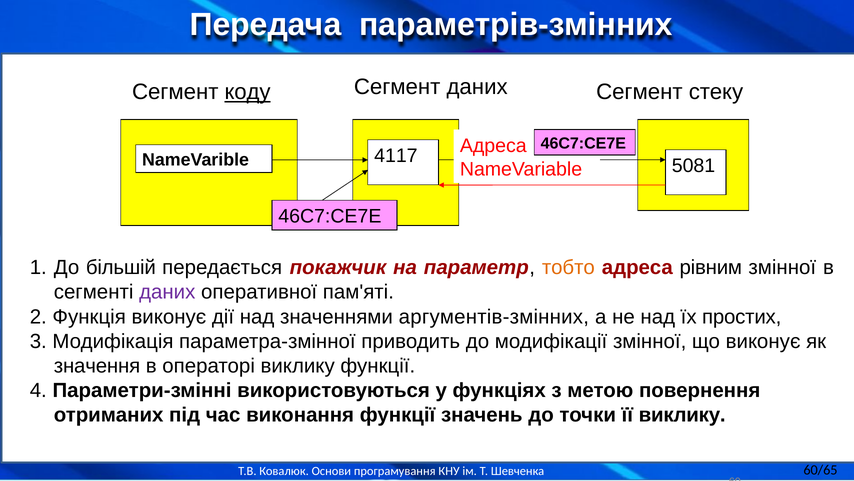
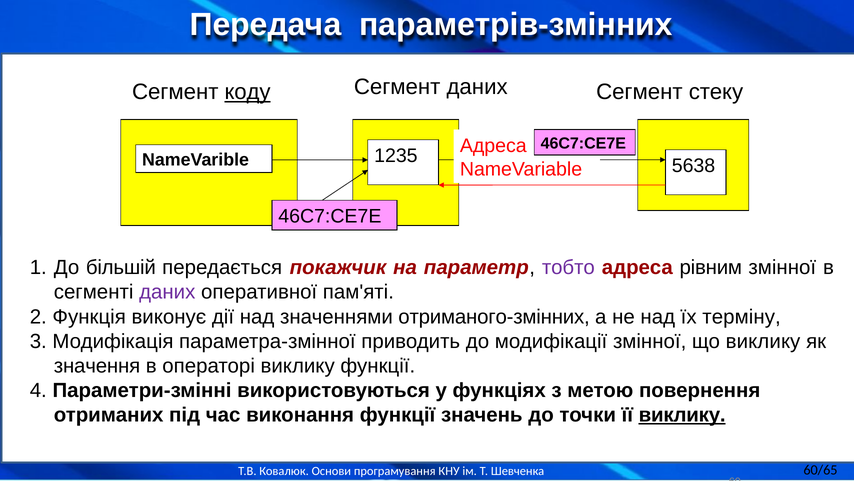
4117: 4117 -> 1235
5081: 5081 -> 5638
тобто colour: orange -> purple
аргументів-змінних: аргументів-змінних -> отриманого-змінних
простих: простих -> терміну
що виконує: виконує -> виклику
виклику at (682, 414) underline: none -> present
